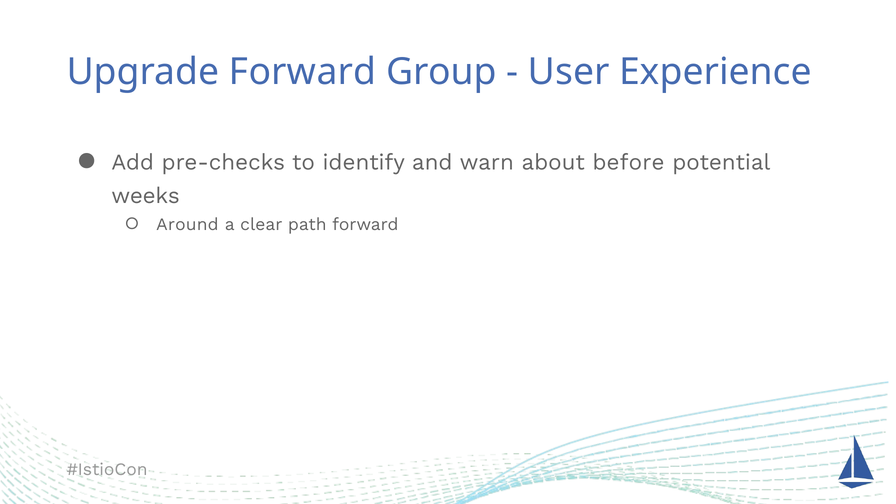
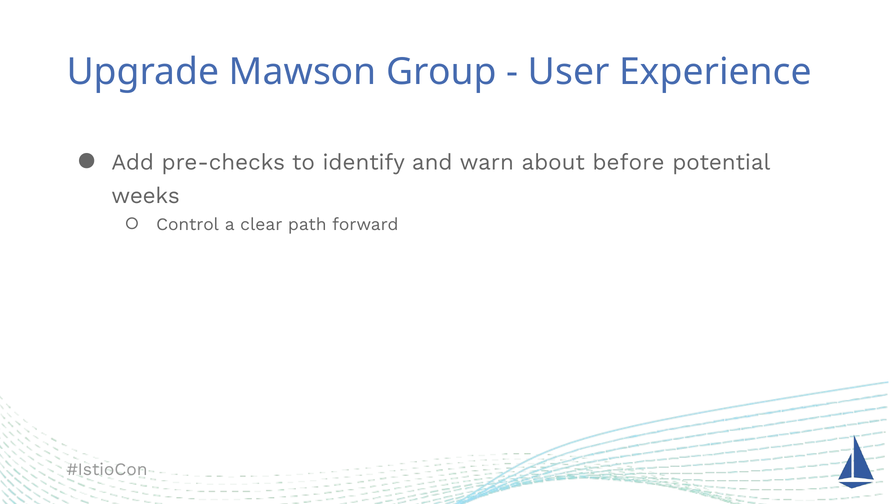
Upgrade Forward: Forward -> Mawson
Around: Around -> Control
